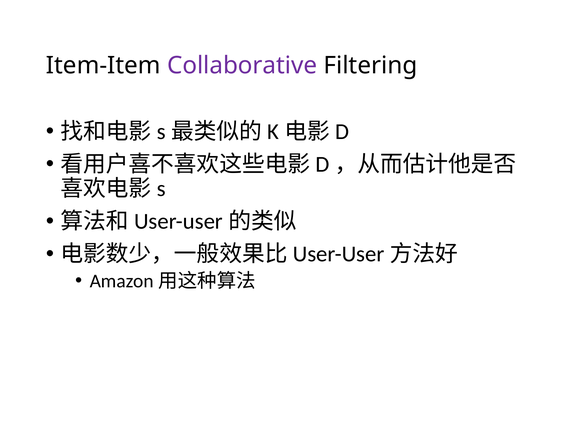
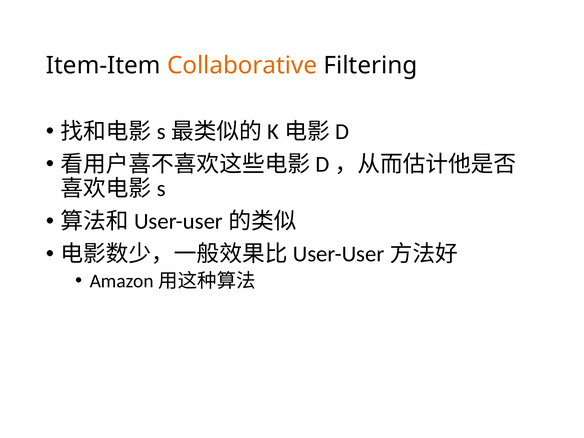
Collaborative colour: purple -> orange
